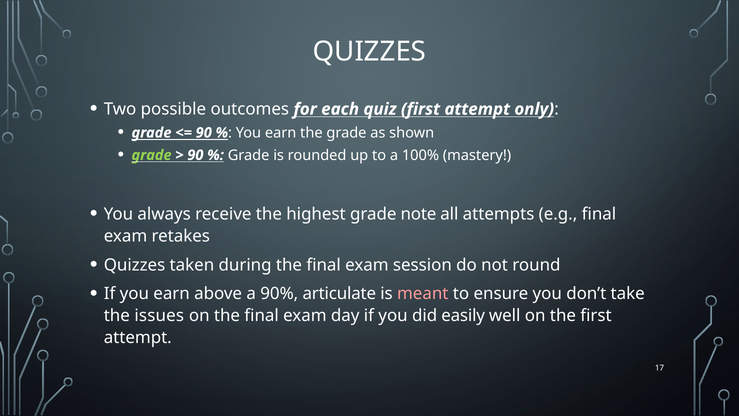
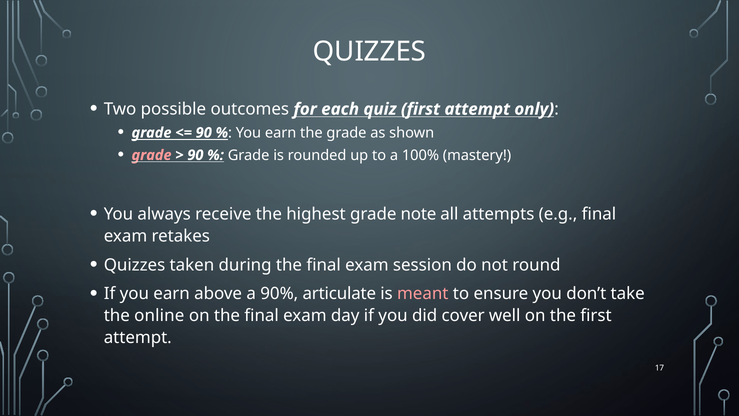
grade at (152, 155) colour: light green -> pink
issues: issues -> online
easily: easily -> cover
